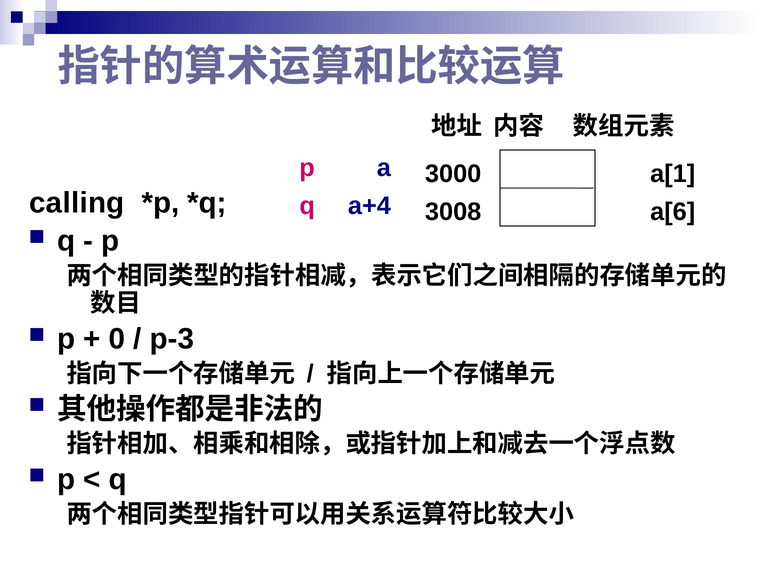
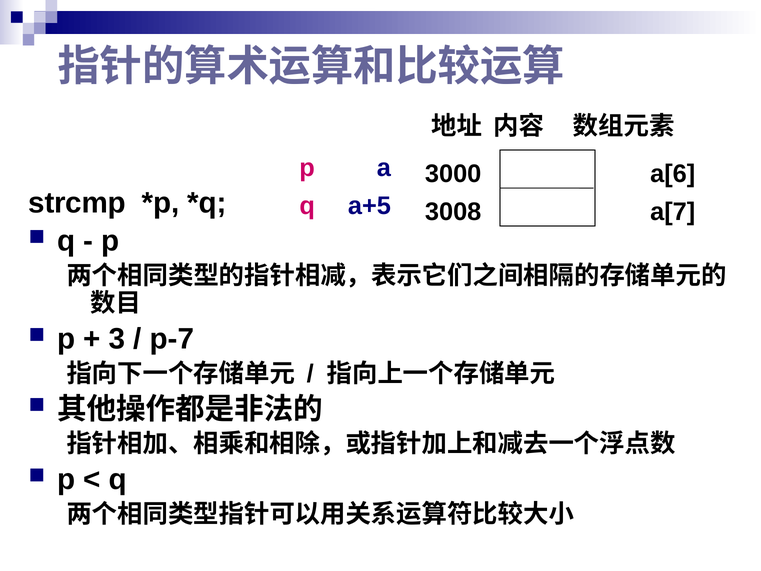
a[1: a[1 -> a[6
calling: calling -> strcmp
a+4: a+4 -> a+5
a[6: a[6 -> a[7
0: 0 -> 3
p-3: p-3 -> p-7
